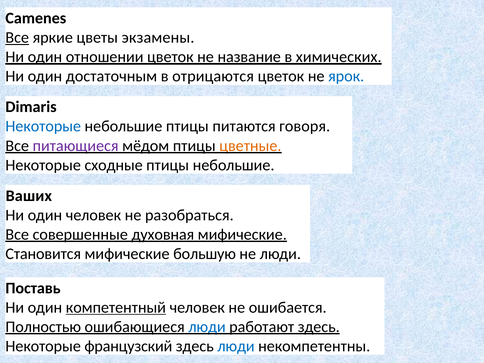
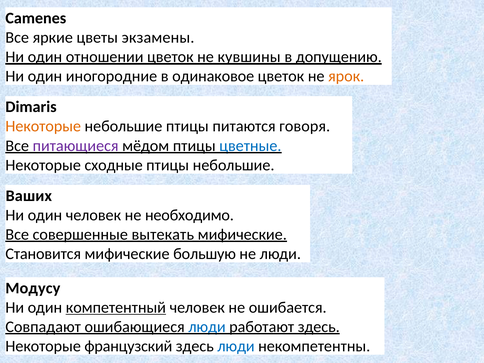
Все at (17, 38) underline: present -> none
название: название -> кувшины
химических: химических -> допущению
достаточным: достаточным -> иногородние
отрицаются: отрицаются -> одинаковое
ярок colour: blue -> orange
Некоторые at (43, 126) colour: blue -> orange
цветные colour: orange -> blue
разобраться: разобраться -> необходимо
духовная: духовная -> вытекать
Поставь: Поставь -> Модусу
Полностью: Полностью -> Совпадают
